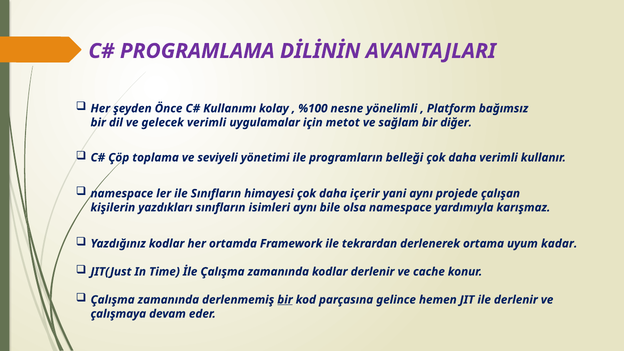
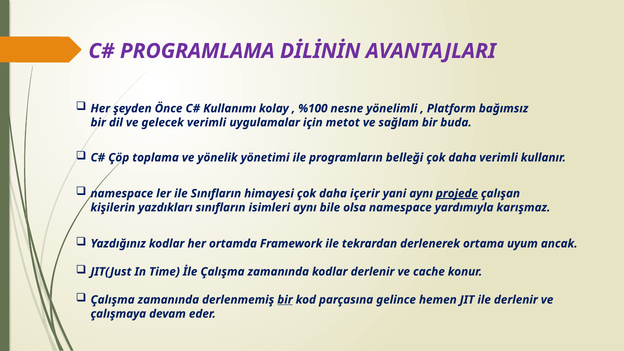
diğer: diğer -> buda
seviyeli: seviyeli -> yönelik
projede underline: none -> present
kadar: kadar -> ancak
